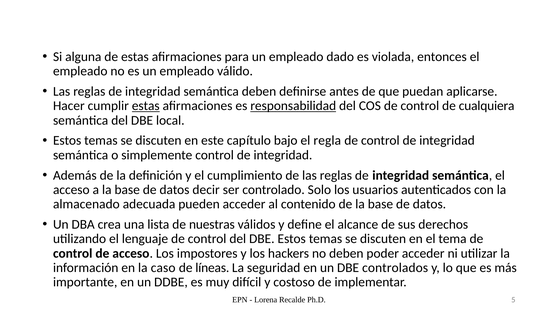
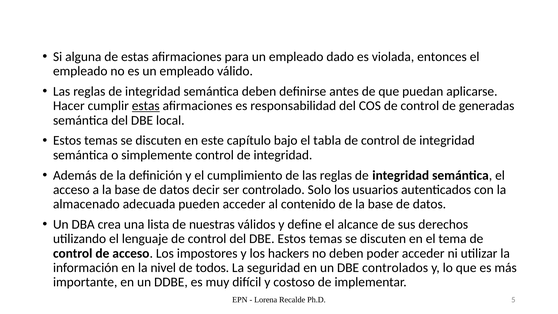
responsabilidad underline: present -> none
cualquiera: cualquiera -> generadas
regla: regla -> tabla
caso: caso -> nivel
líneas: líneas -> todos
